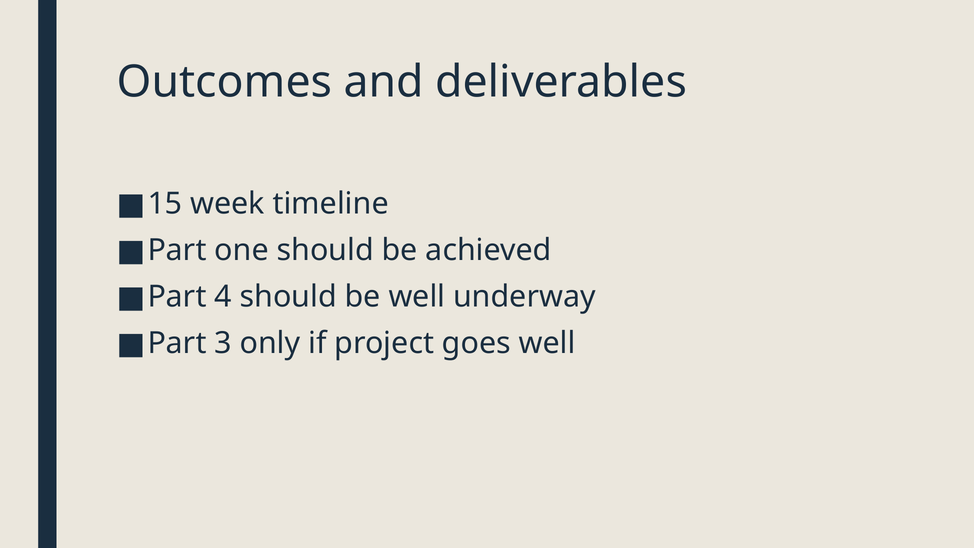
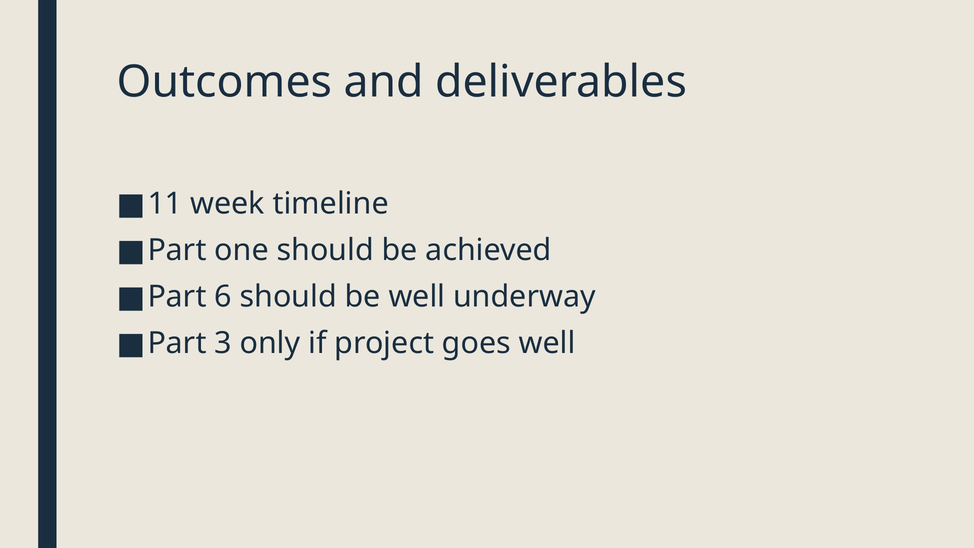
15: 15 -> 11
4: 4 -> 6
